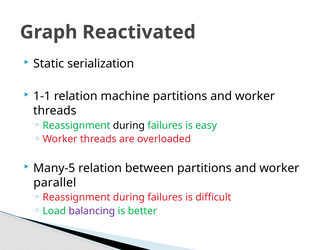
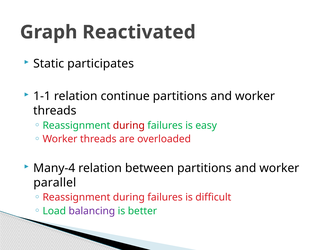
serialization: serialization -> participates
machine: machine -> continue
during at (129, 125) colour: black -> red
Many-5: Many-5 -> Many-4
